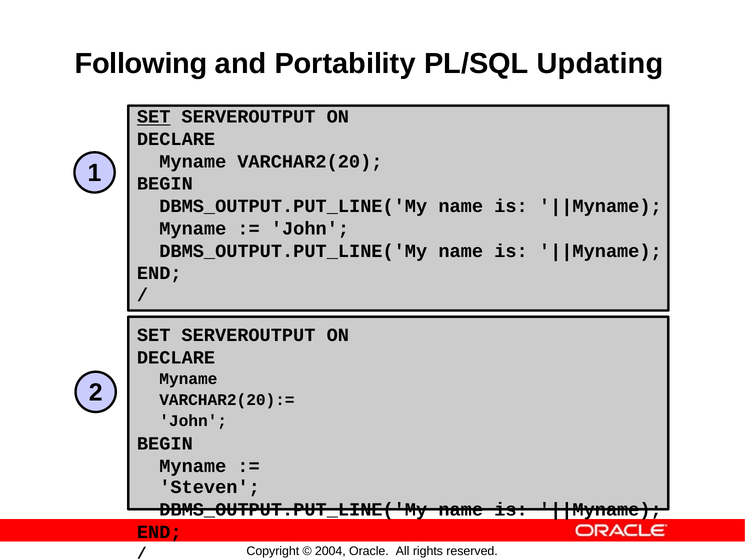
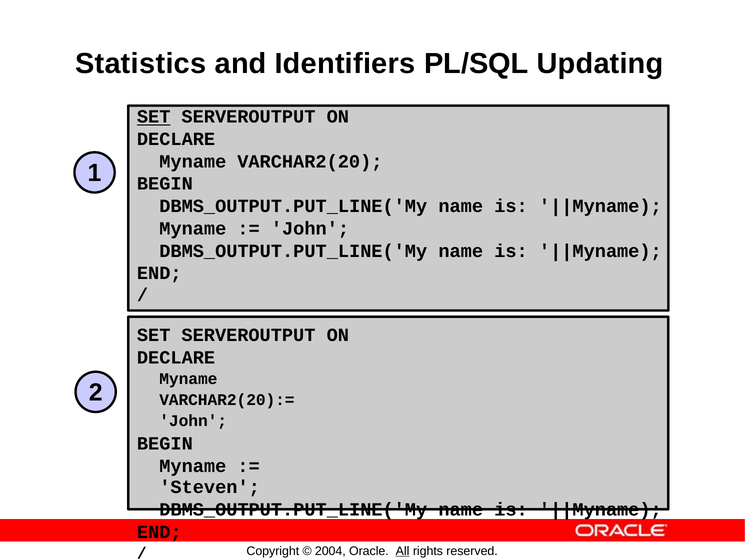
Following: Following -> Statistics
Portability: Portability -> Identifiers
All underline: none -> present
